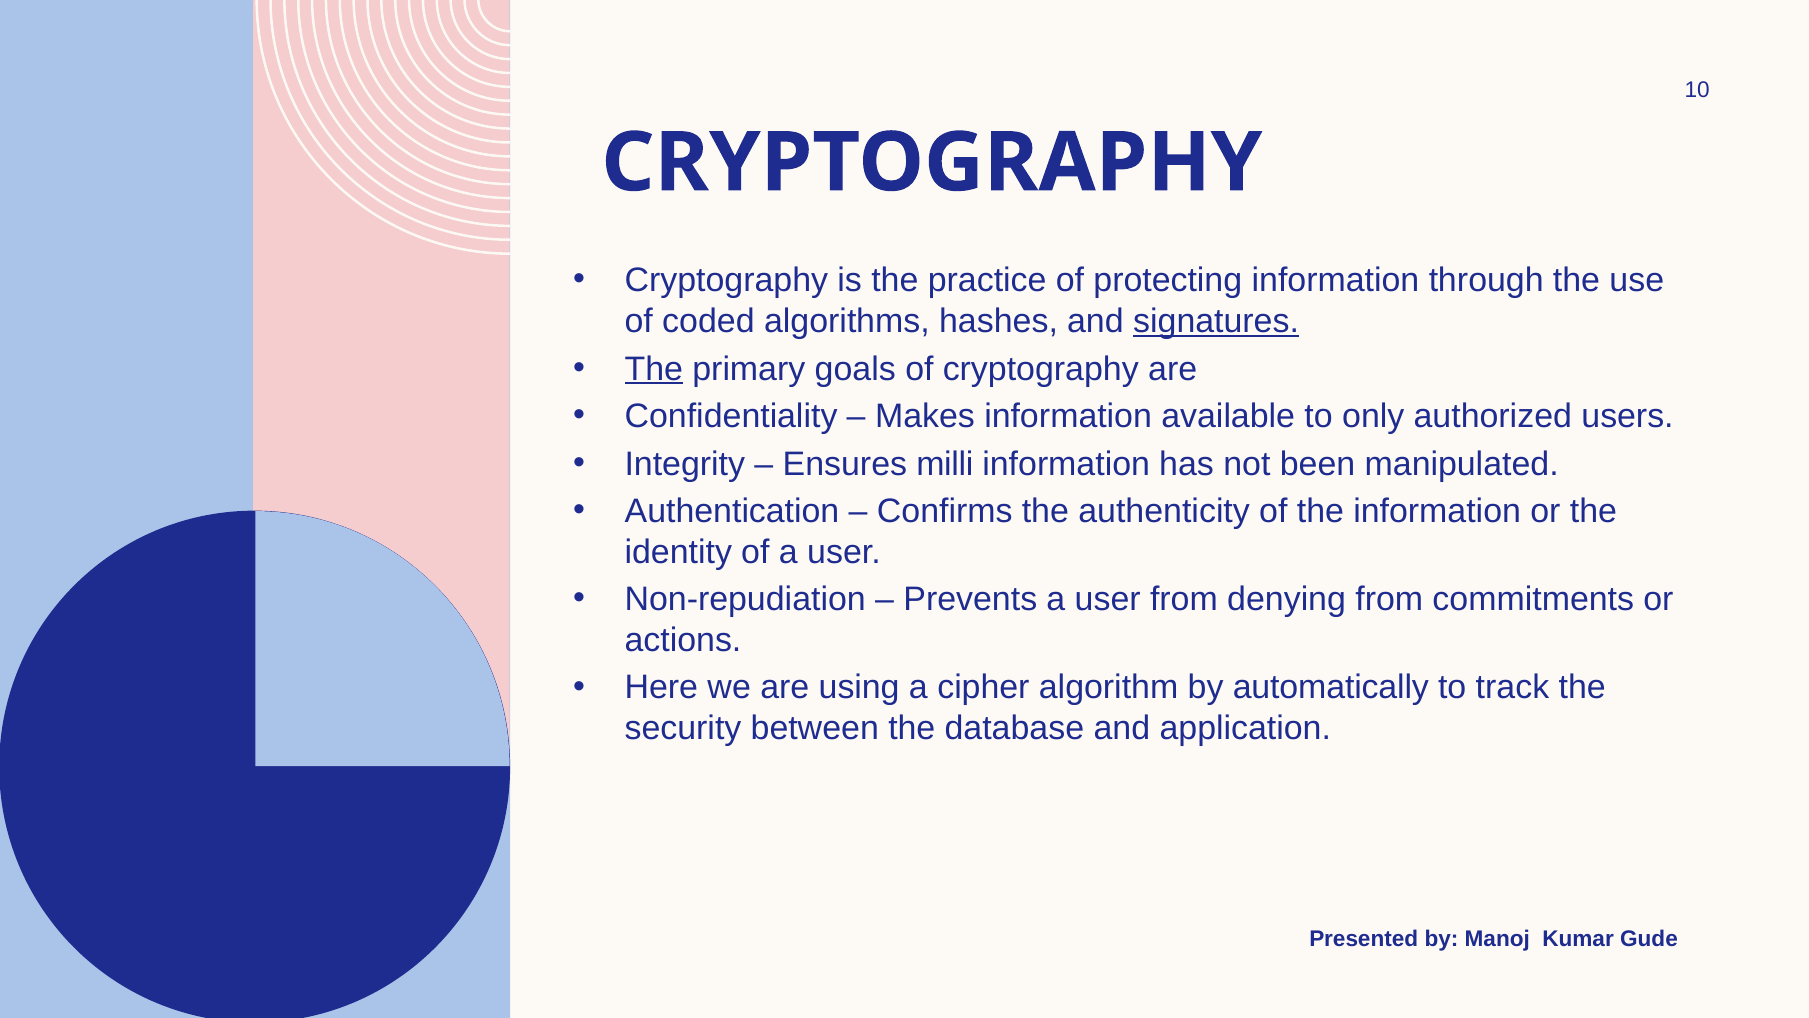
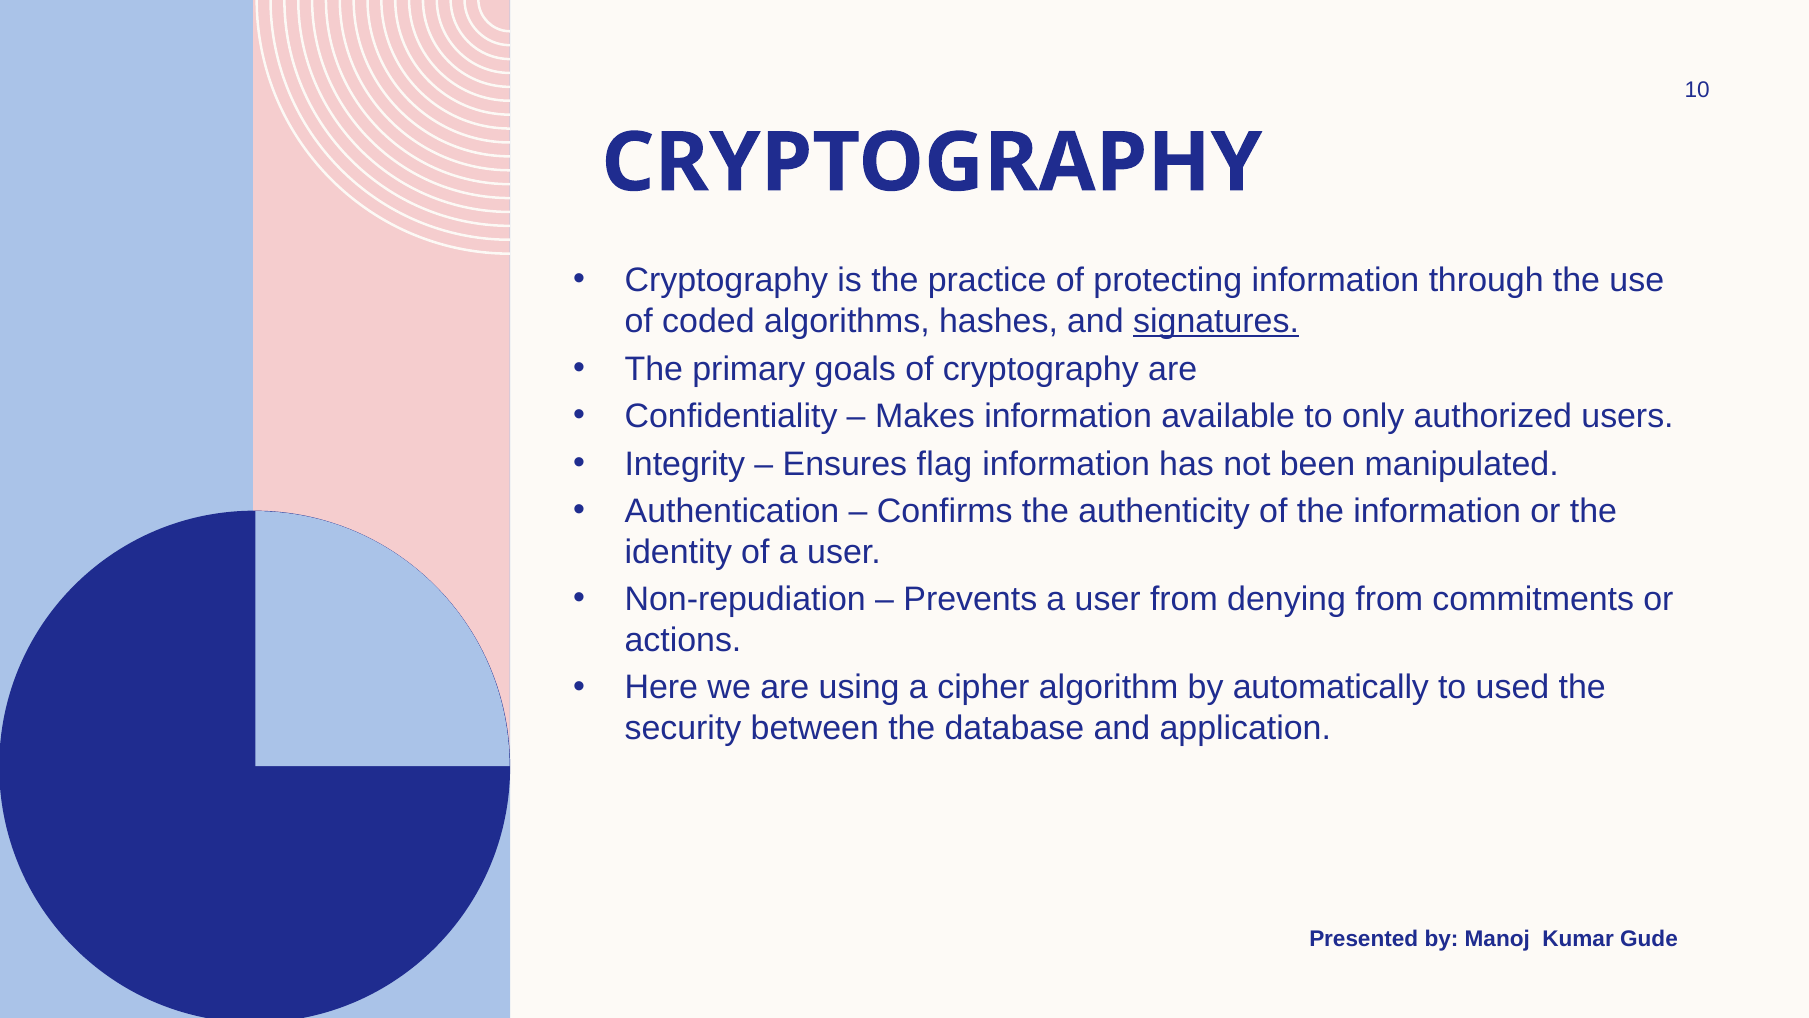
The at (654, 369) underline: present -> none
milli: milli -> flag
track: track -> used
